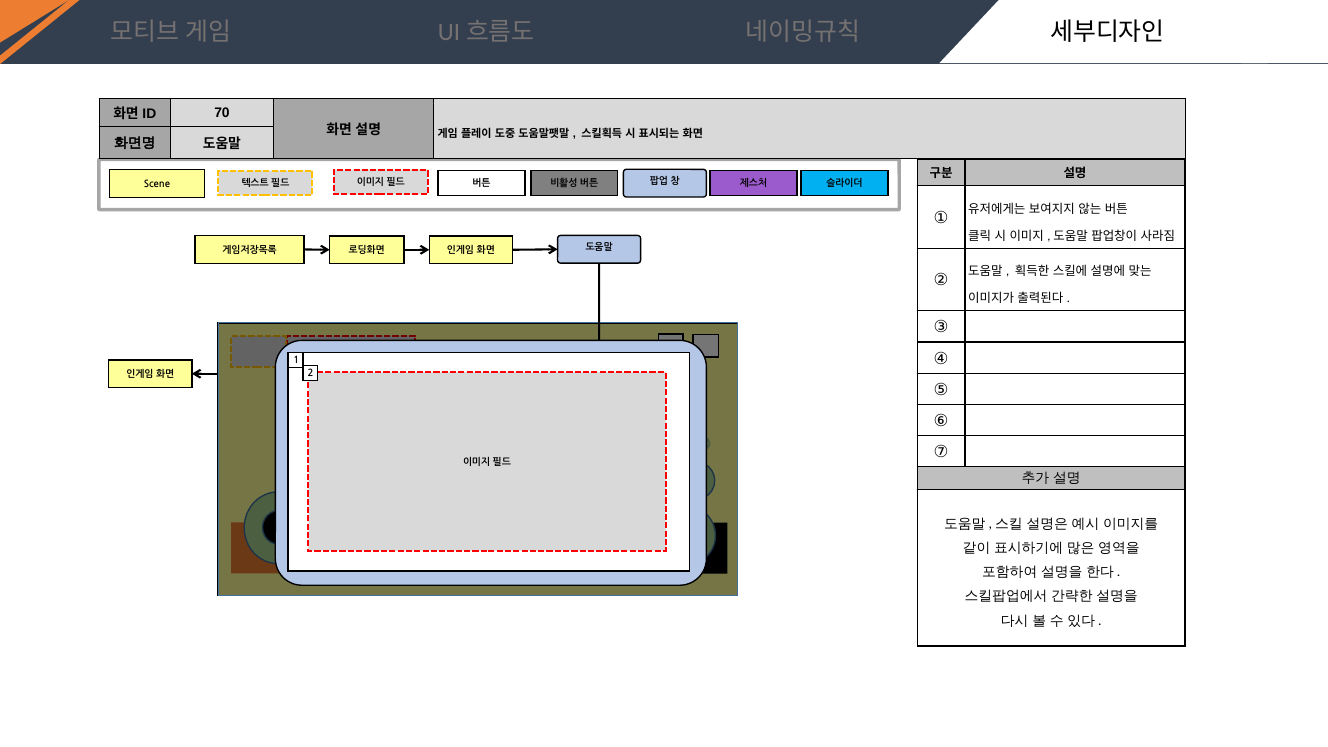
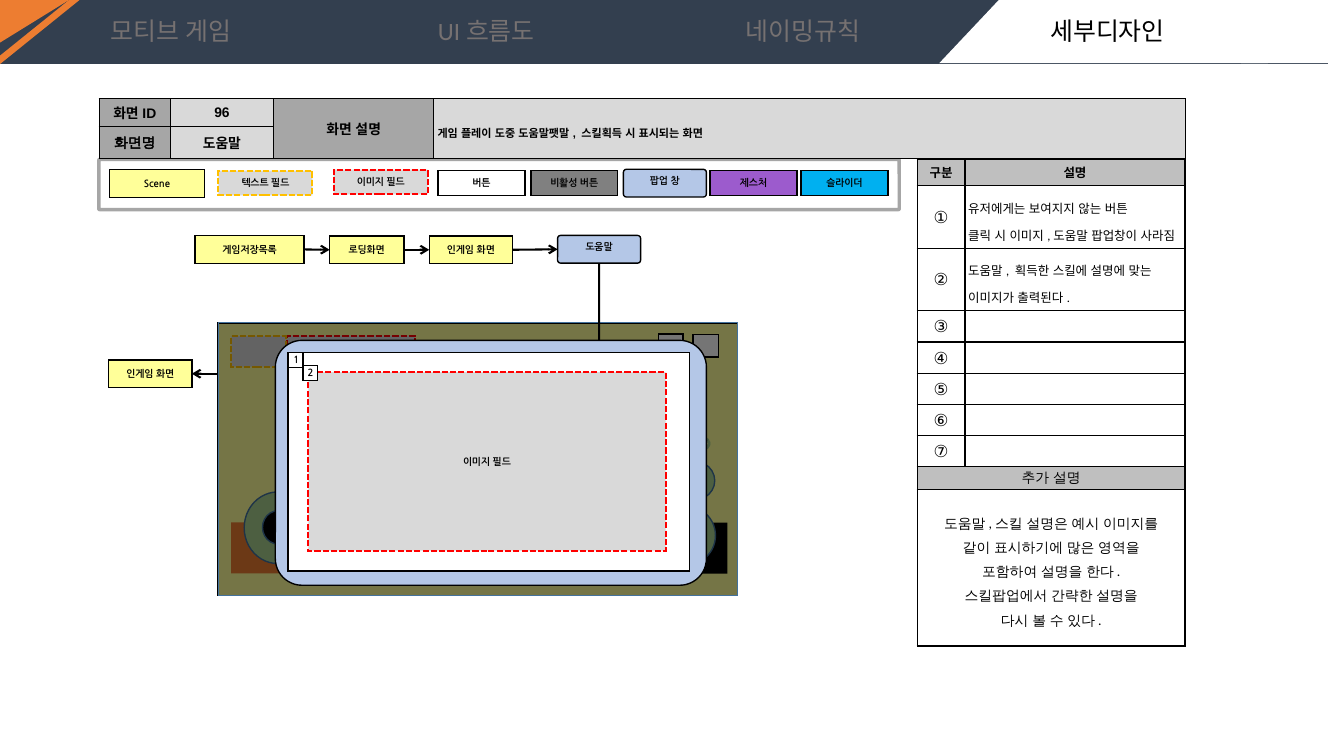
70: 70 -> 96
